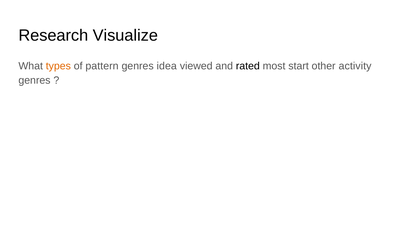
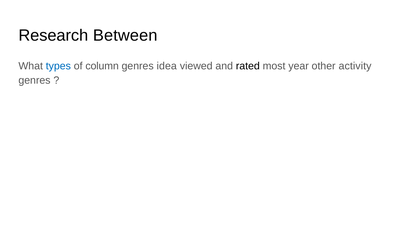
Visualize: Visualize -> Between
types colour: orange -> blue
pattern: pattern -> column
start: start -> year
